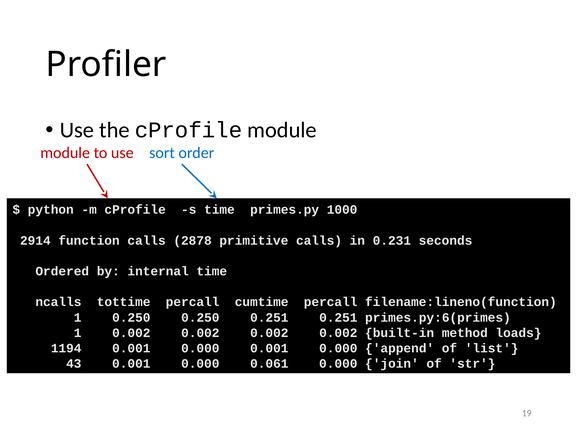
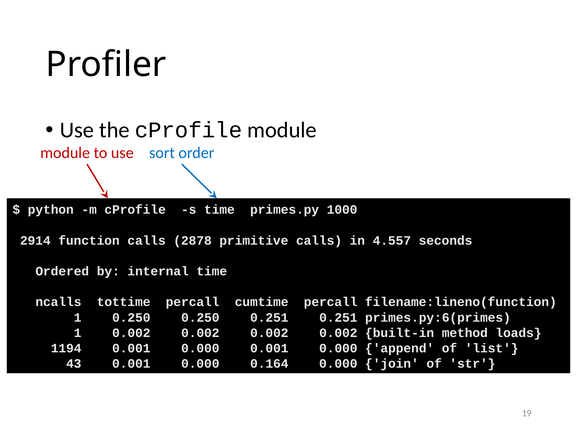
0.231: 0.231 -> 4.557
0.061: 0.061 -> 0.164
